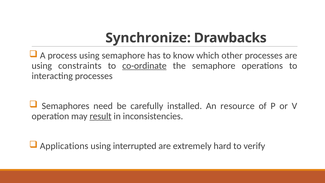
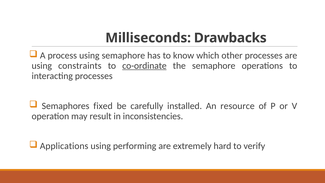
Synchronize: Synchronize -> Milliseconds
need: need -> fixed
result underline: present -> none
interrupted: interrupted -> performing
